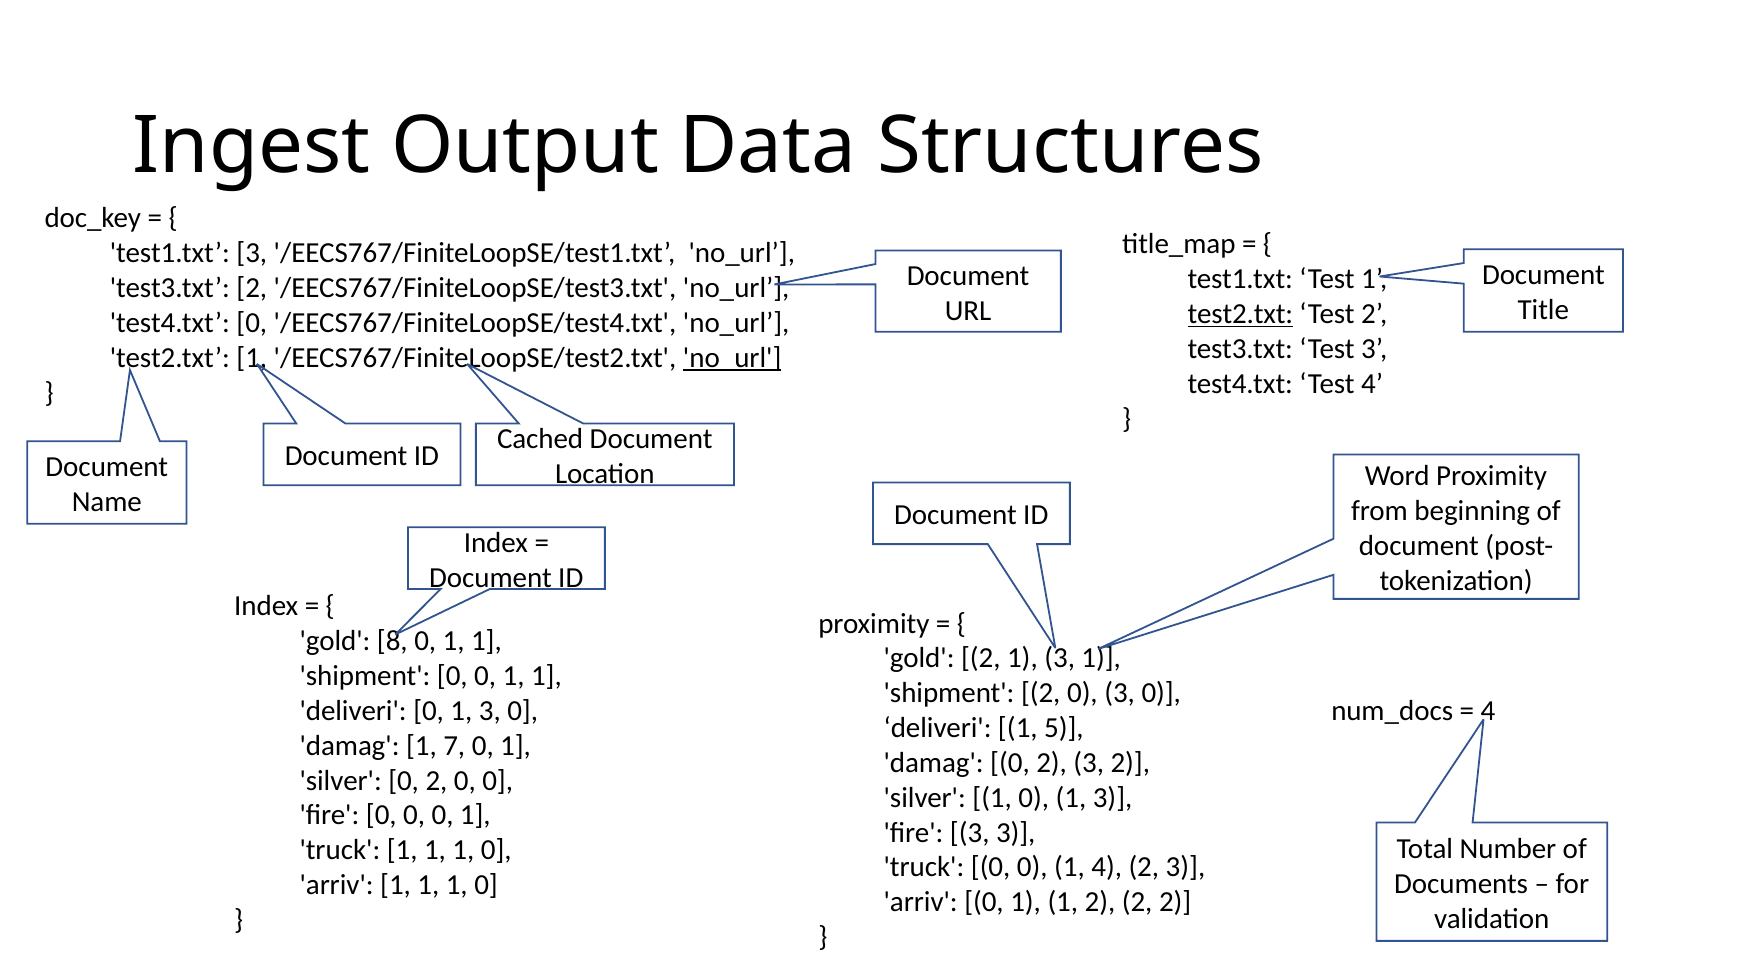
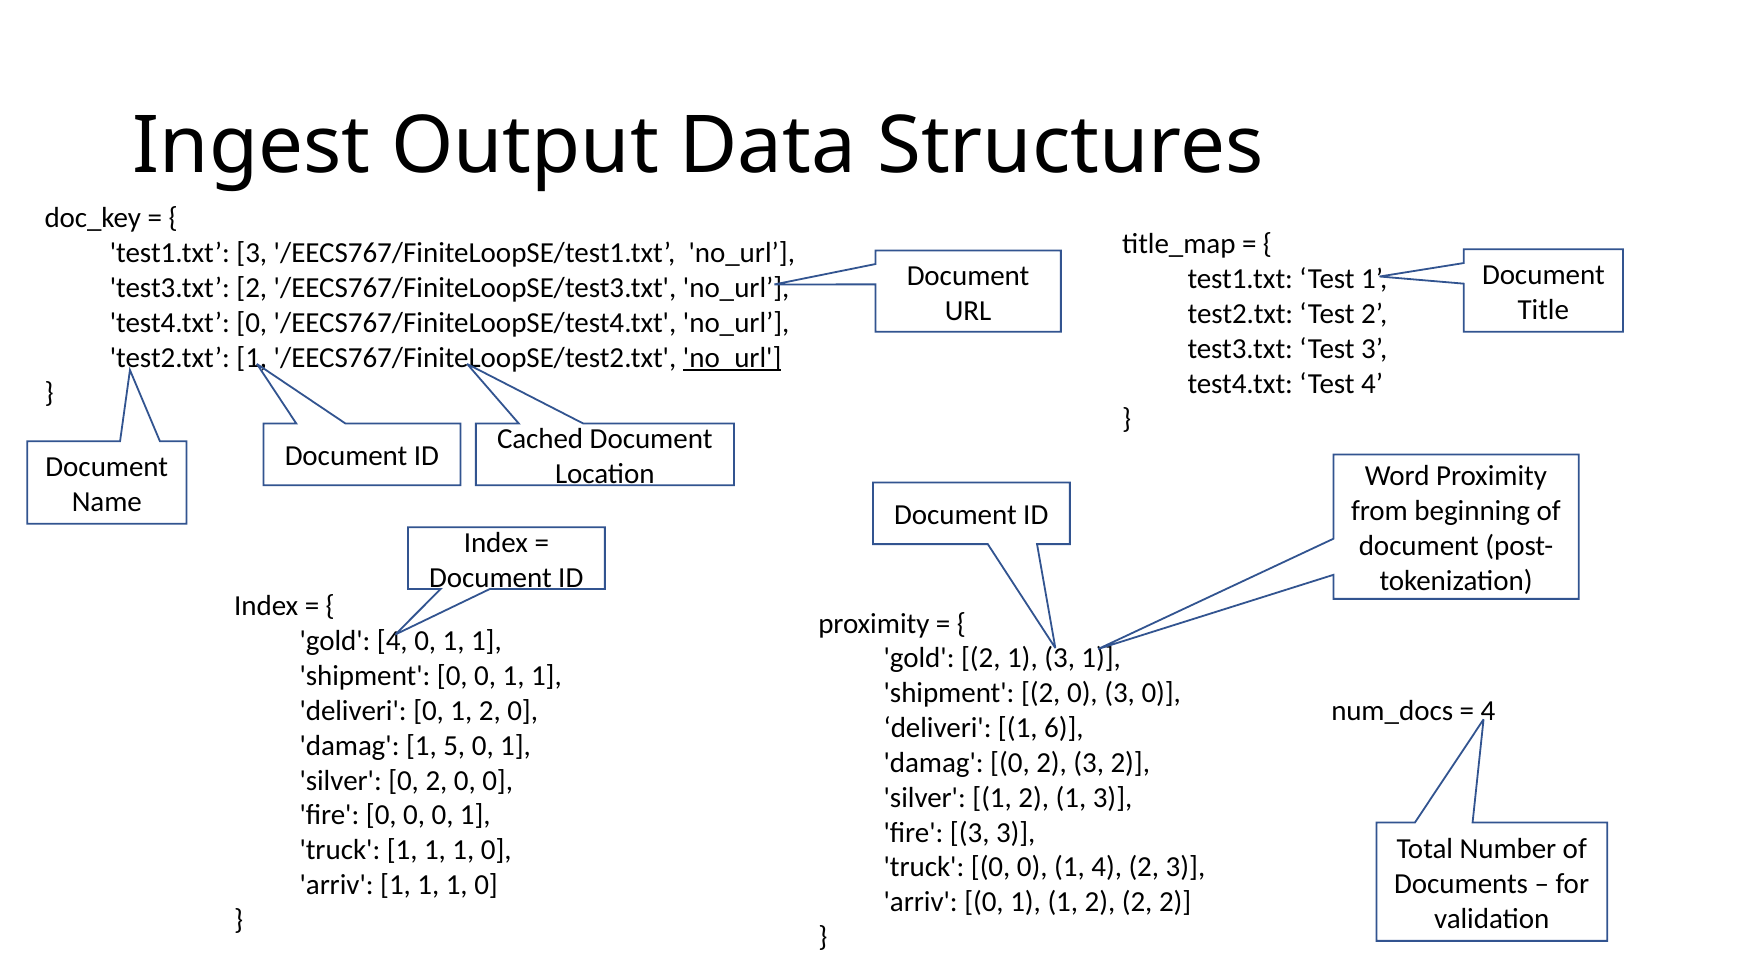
test2.txt at (1240, 314) underline: present -> none
gold 8: 8 -> 4
deliveri 0 1 3: 3 -> 2
5: 5 -> 6
7: 7 -> 5
silver 1 0: 0 -> 2
